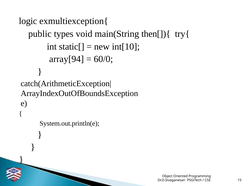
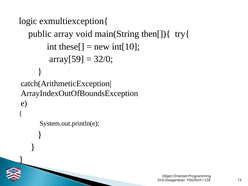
types: types -> array
static[: static[ -> these[
array[94: array[94 -> array[59
60/0: 60/0 -> 32/0
